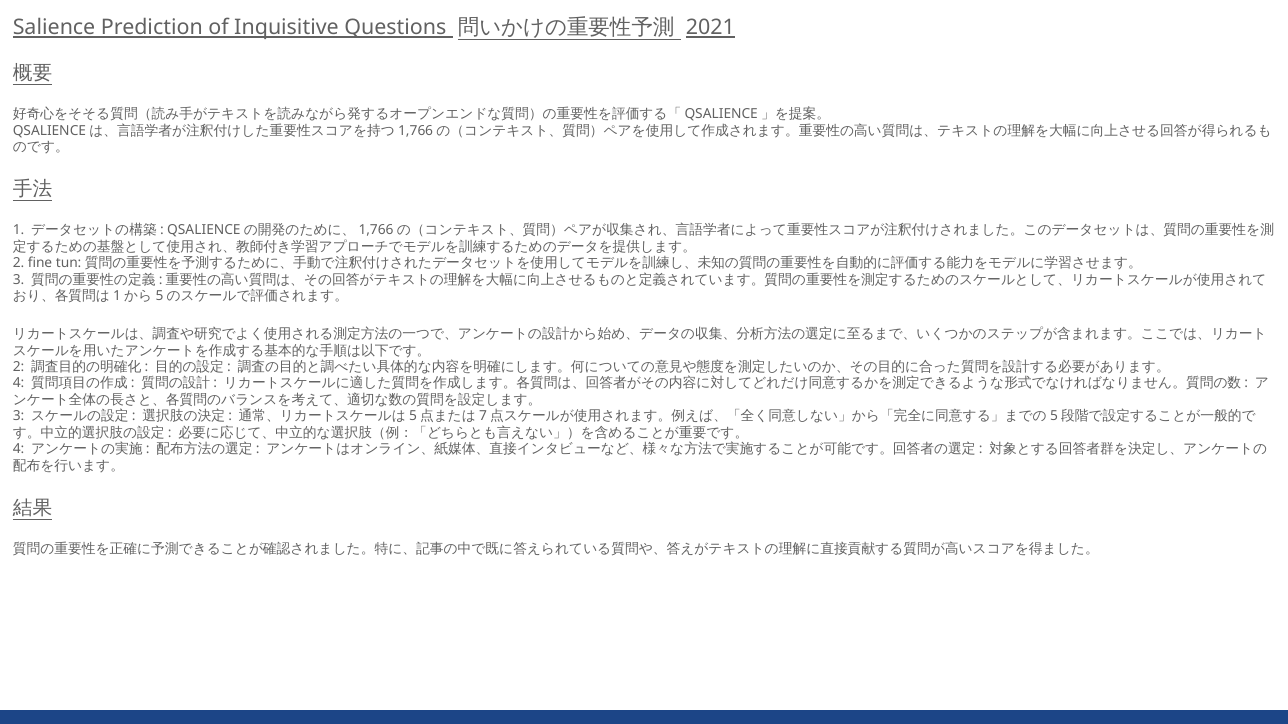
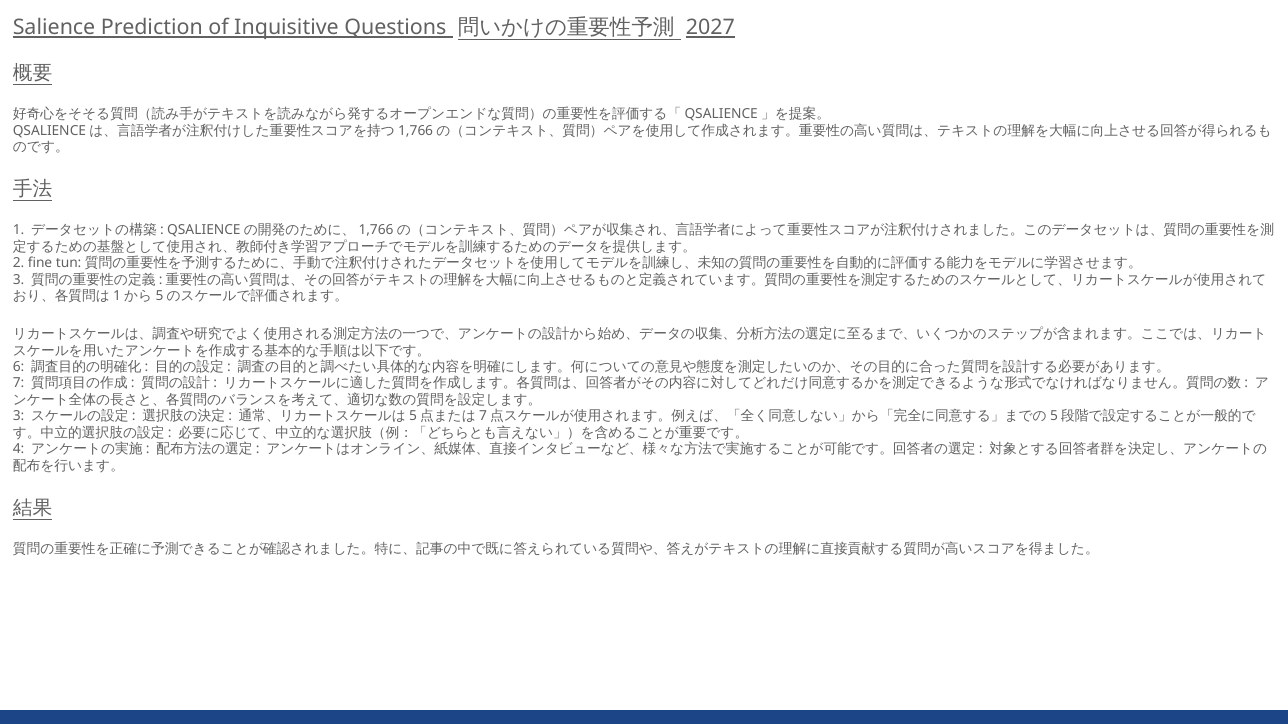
2021: 2021 -> 2027
2 at (19, 367): 2 -> 6
4 at (19, 384): 4 -> 7
